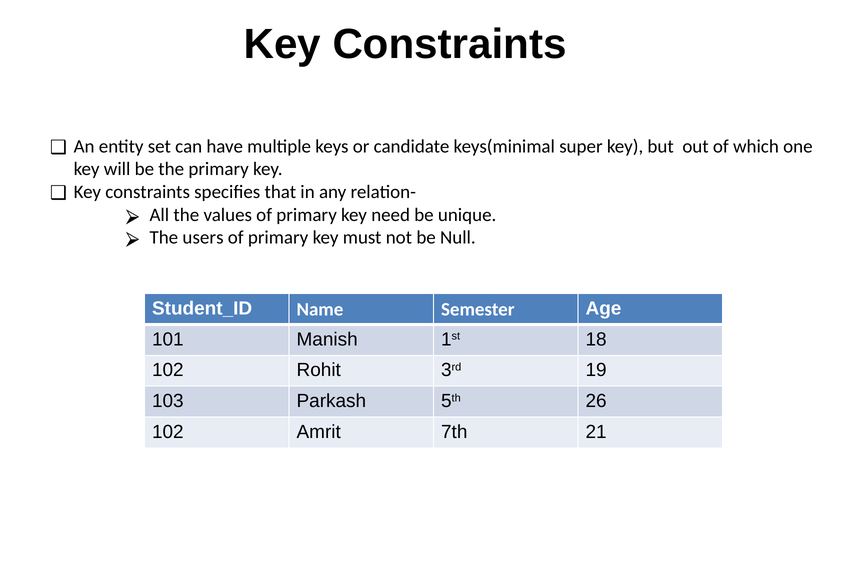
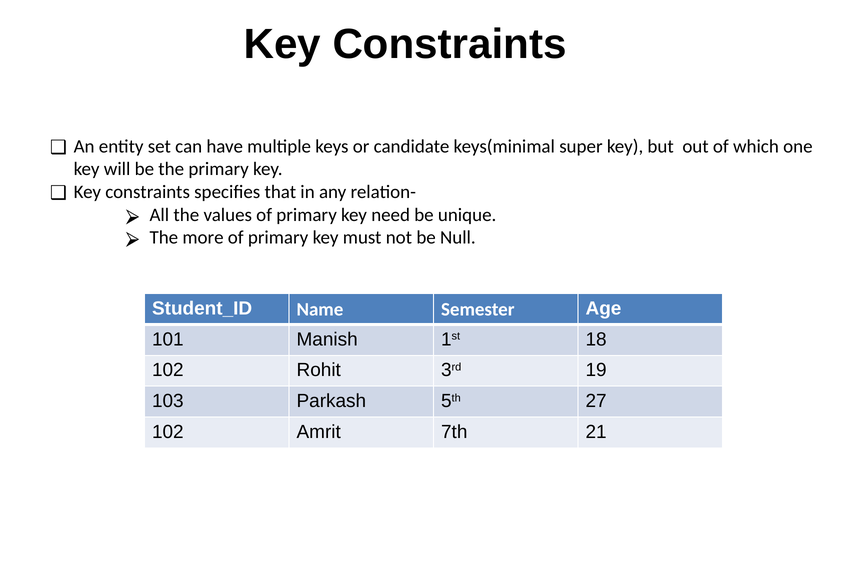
users: users -> more
26: 26 -> 27
